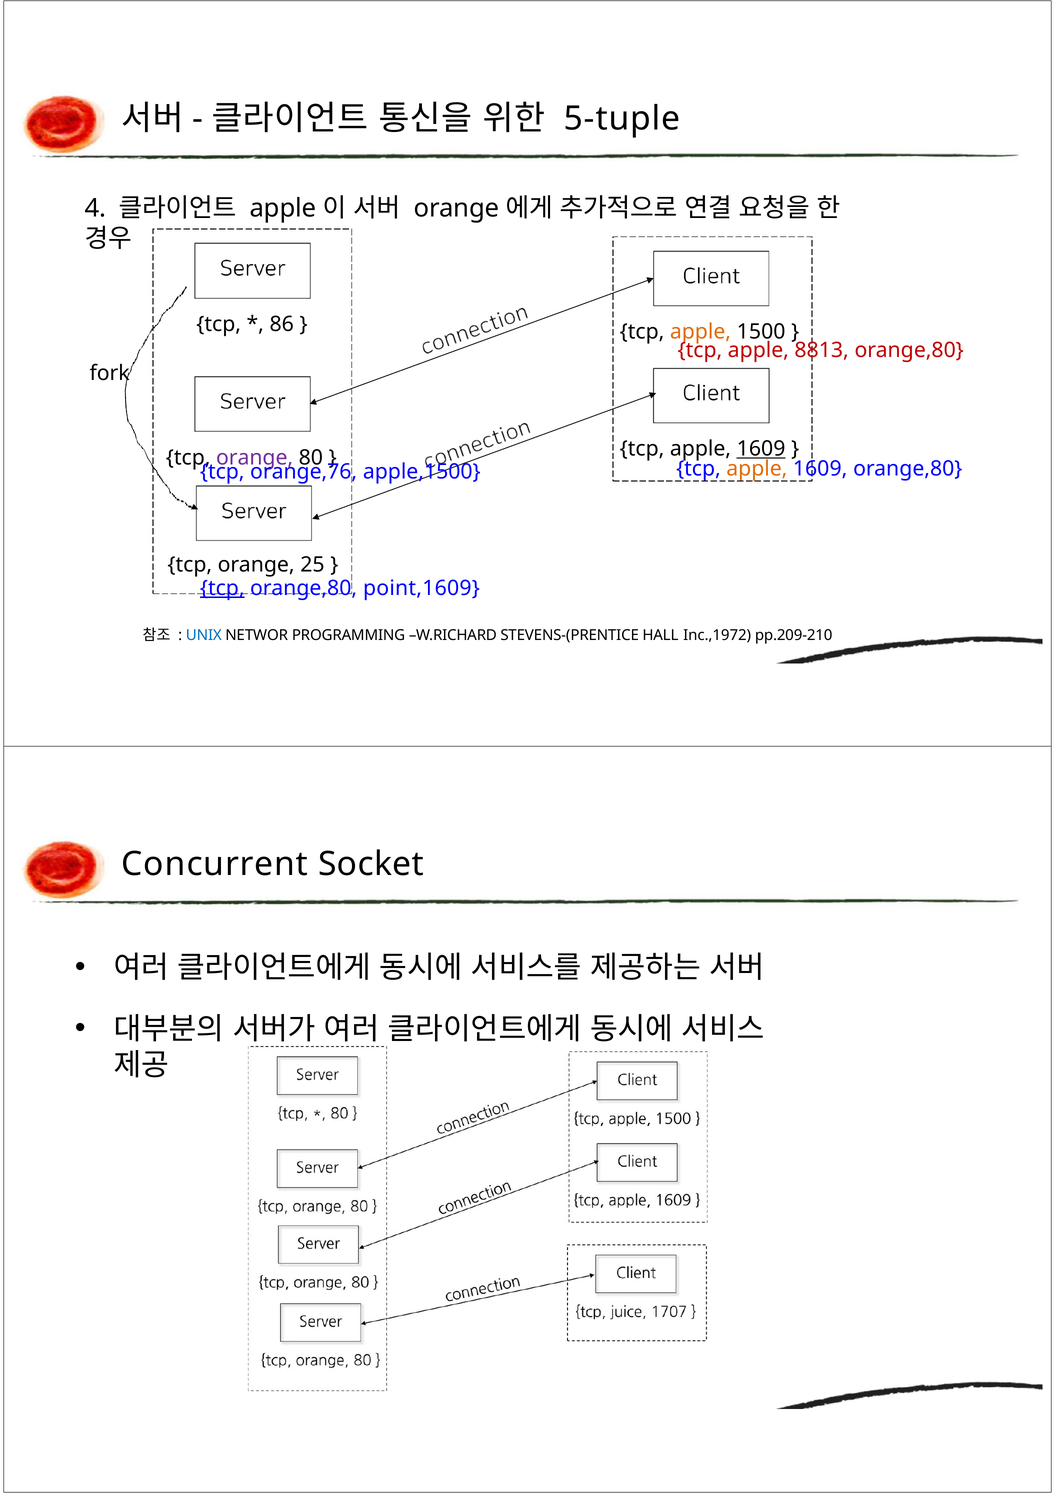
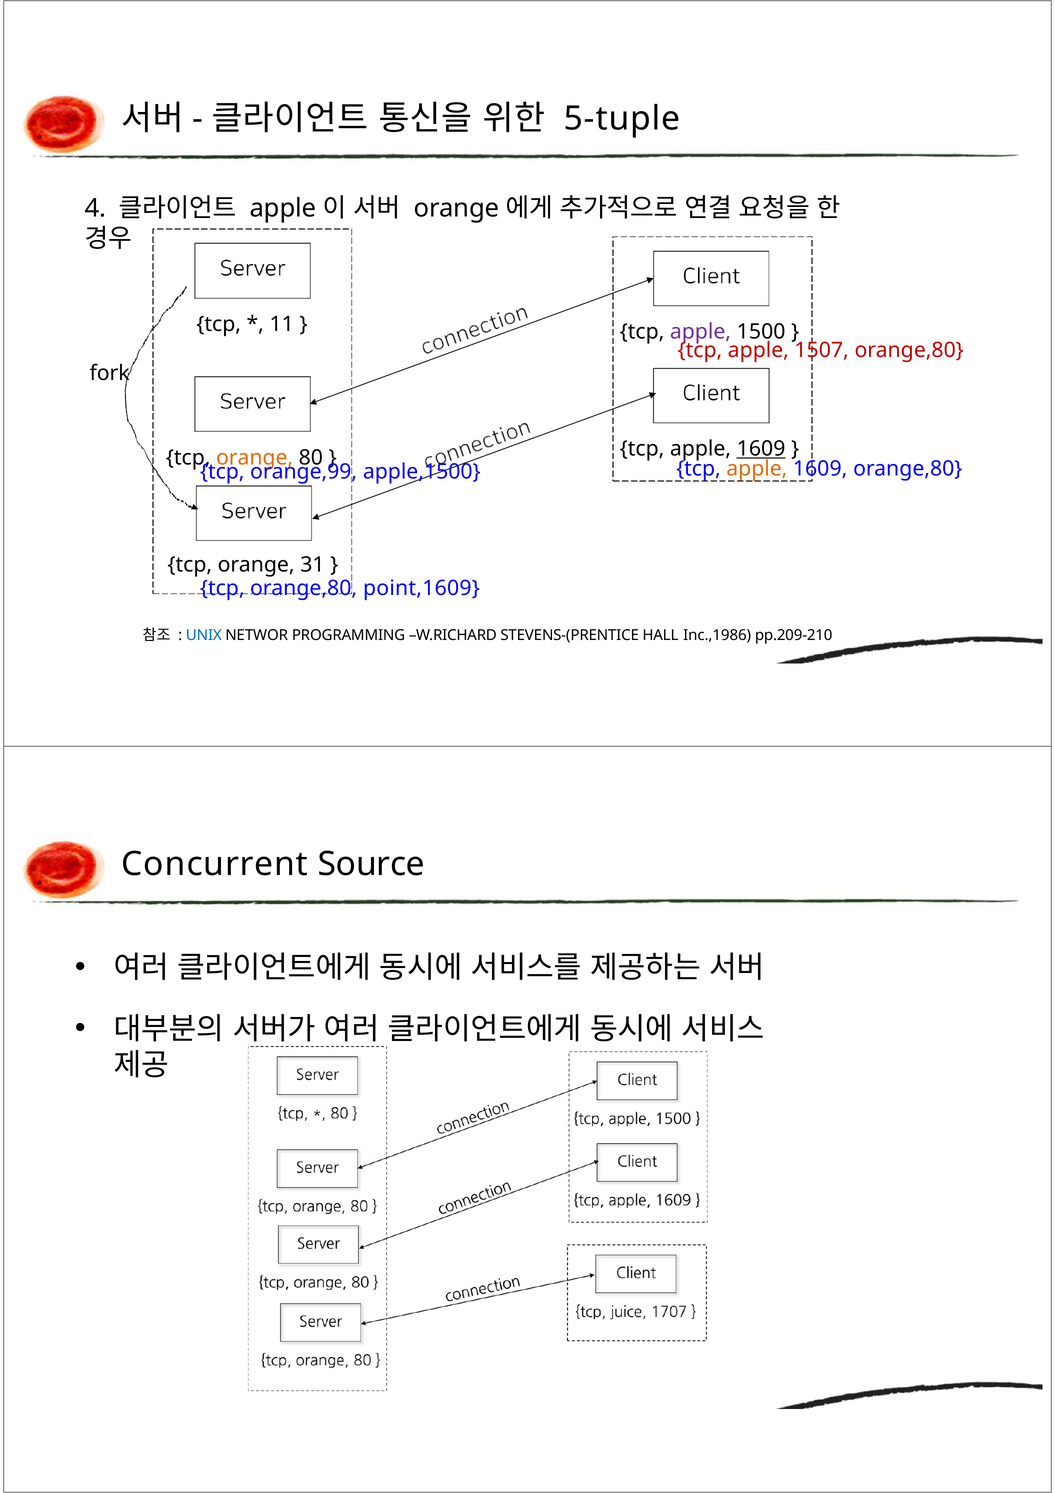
86: 86 -> 11
apple at (700, 332) colour: orange -> purple
8813: 8813 -> 1507
orange at (255, 458) colour: purple -> orange
orange,76: orange,76 -> orange,99
25: 25 -> 31
tcp at (222, 588) underline: present -> none
Inc.,1972: Inc.,1972 -> Inc.,1986
Socket: Socket -> Source
